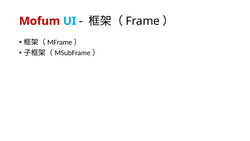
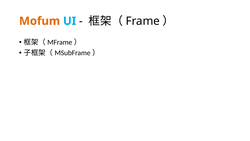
Mofum colour: red -> orange
